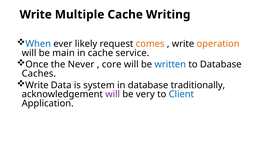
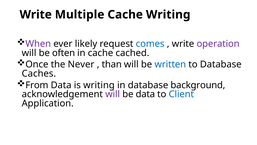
When colour: blue -> purple
comes colour: orange -> blue
operation colour: orange -> purple
main: main -> often
service: service -> cached
core: core -> than
Write at (37, 85): Write -> From
is system: system -> writing
traditionally: traditionally -> background
be very: very -> data
